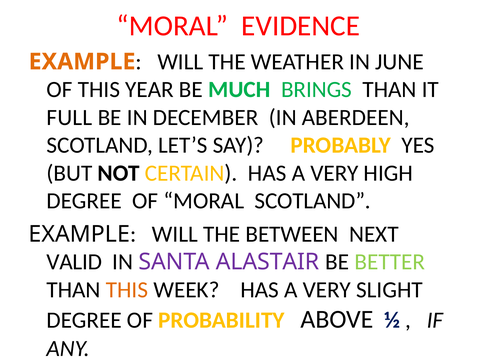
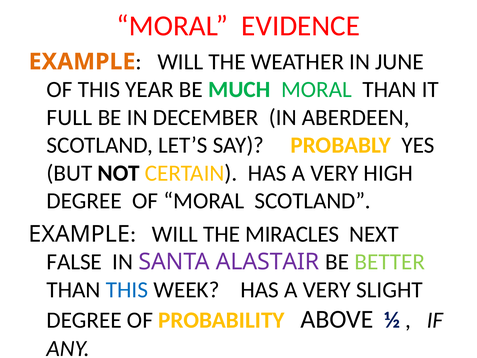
MUCH BRINGS: BRINGS -> MORAL
BETWEEN: BETWEEN -> MIRACLES
VALID: VALID -> FALSE
THIS at (127, 290) colour: orange -> blue
